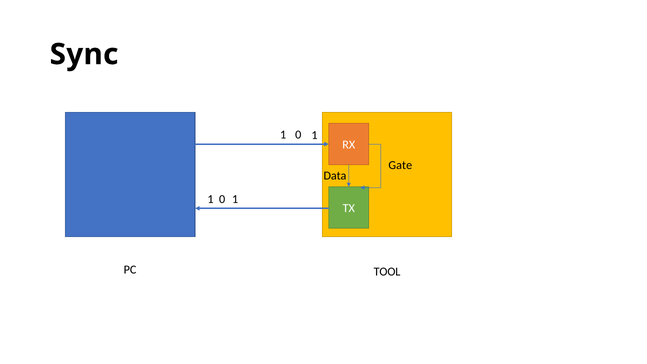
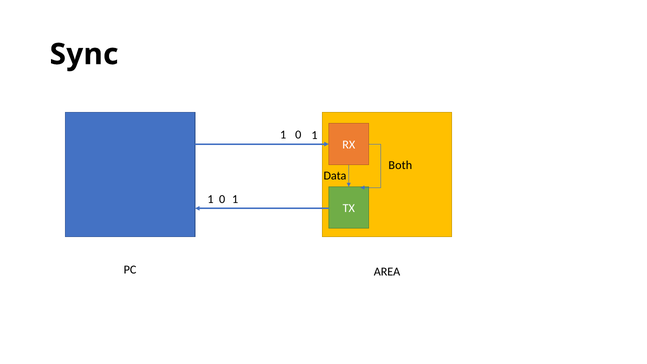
Gate: Gate -> Both
TOOL: TOOL -> AREA
